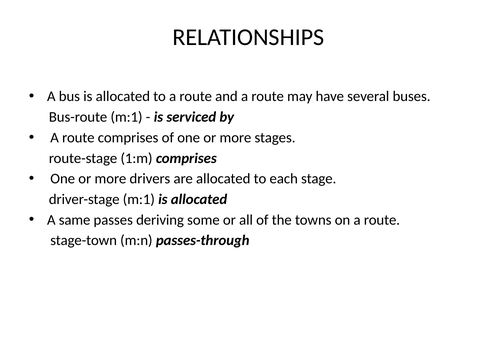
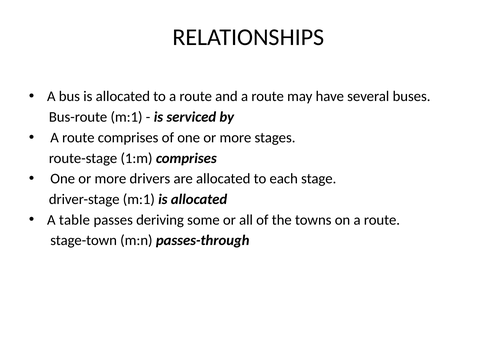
same: same -> table
